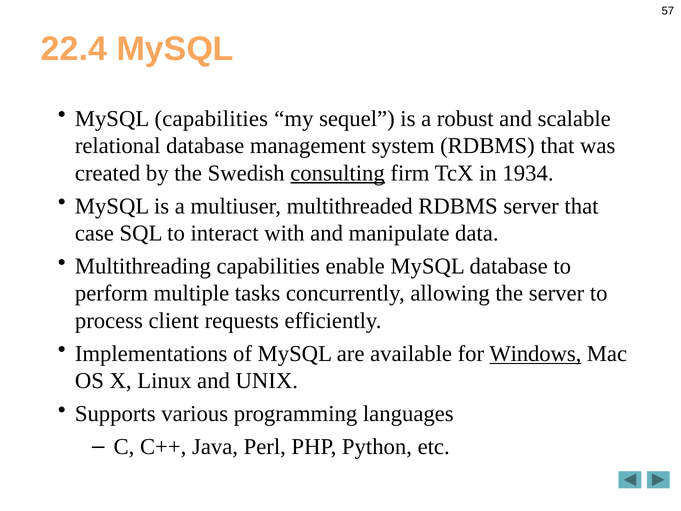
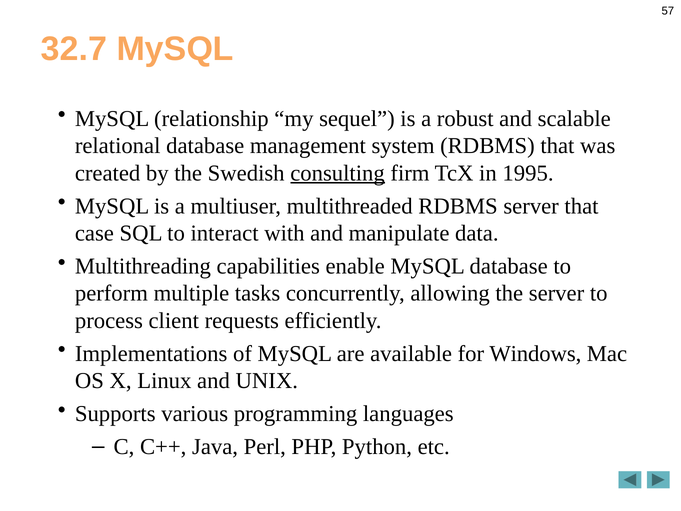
22.4: 22.4 -> 32.7
MySQL capabilities: capabilities -> relationship
1934: 1934 -> 1995
Windows underline: present -> none
